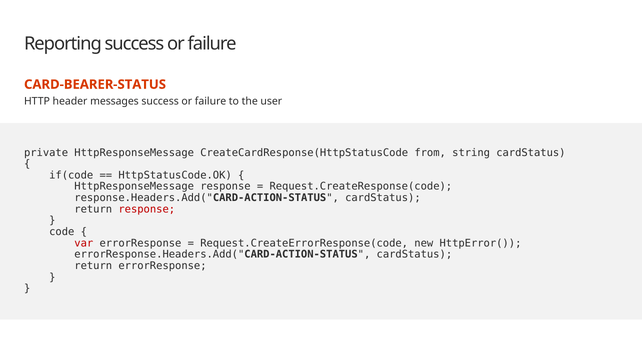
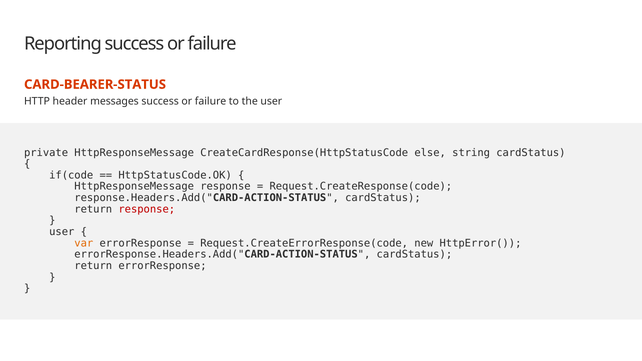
from: from -> else
code at (62, 232): code -> user
var colour: red -> orange
